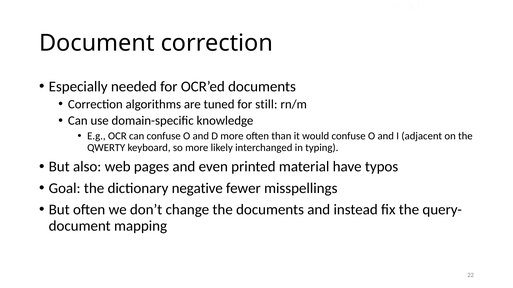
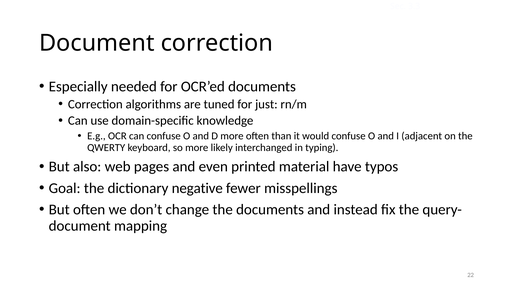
still: still -> just
